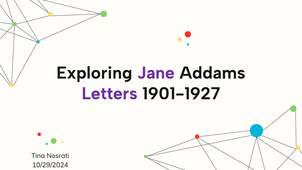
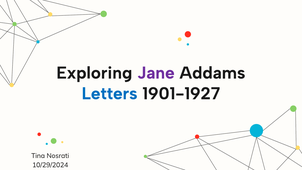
Letters colour: purple -> blue
